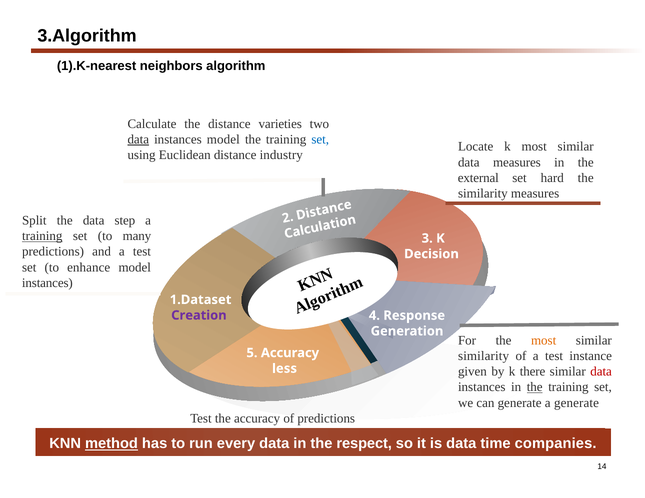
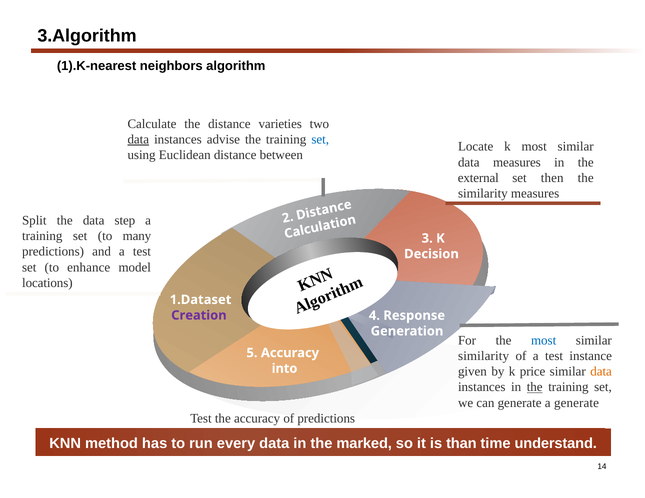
instances model: model -> advise
industry: industry -> between
hard: hard -> then
training at (42, 236) underline: present -> none
instances at (47, 283): instances -> locations
most at (544, 341) colour: orange -> blue
there: there -> price
data at (601, 372) colour: red -> orange
less: less -> into
method underline: present -> none
respect: respect -> marked
is data: data -> than
time companies: companies -> understand
